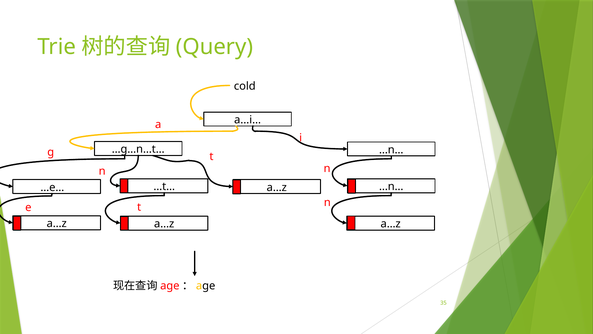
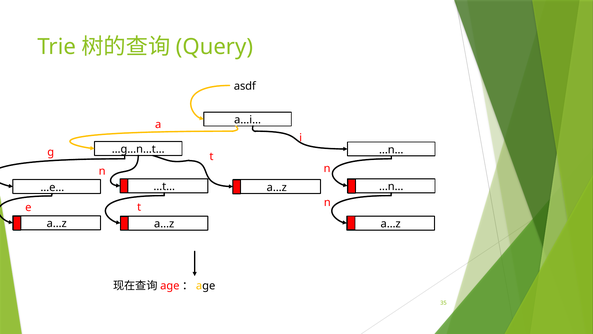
cold: cold -> asdf
